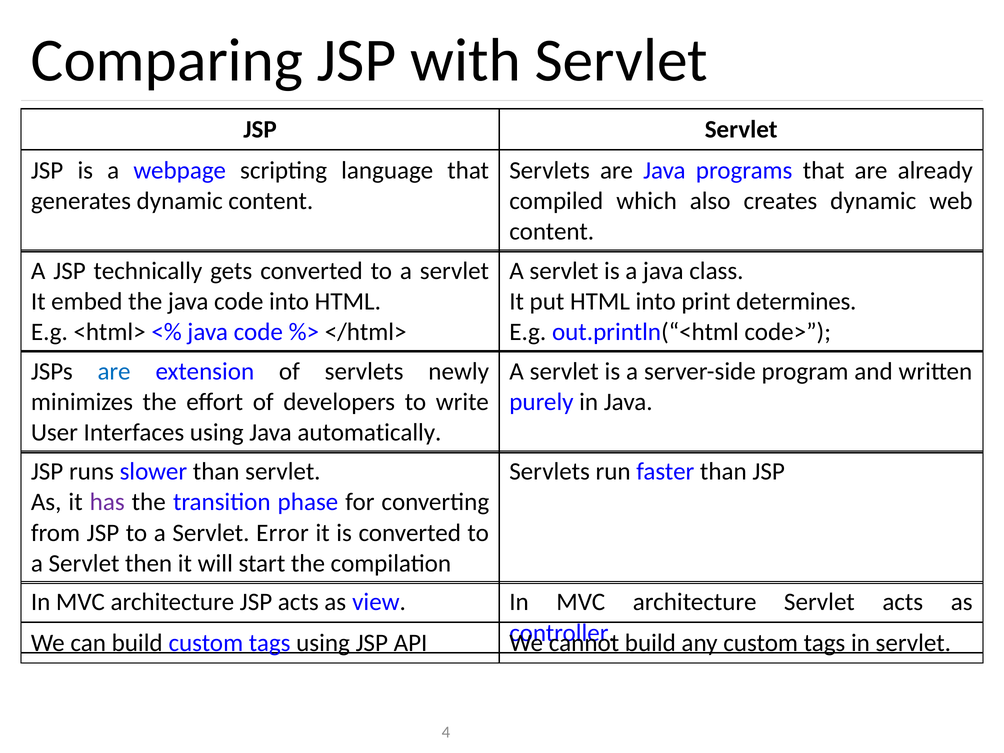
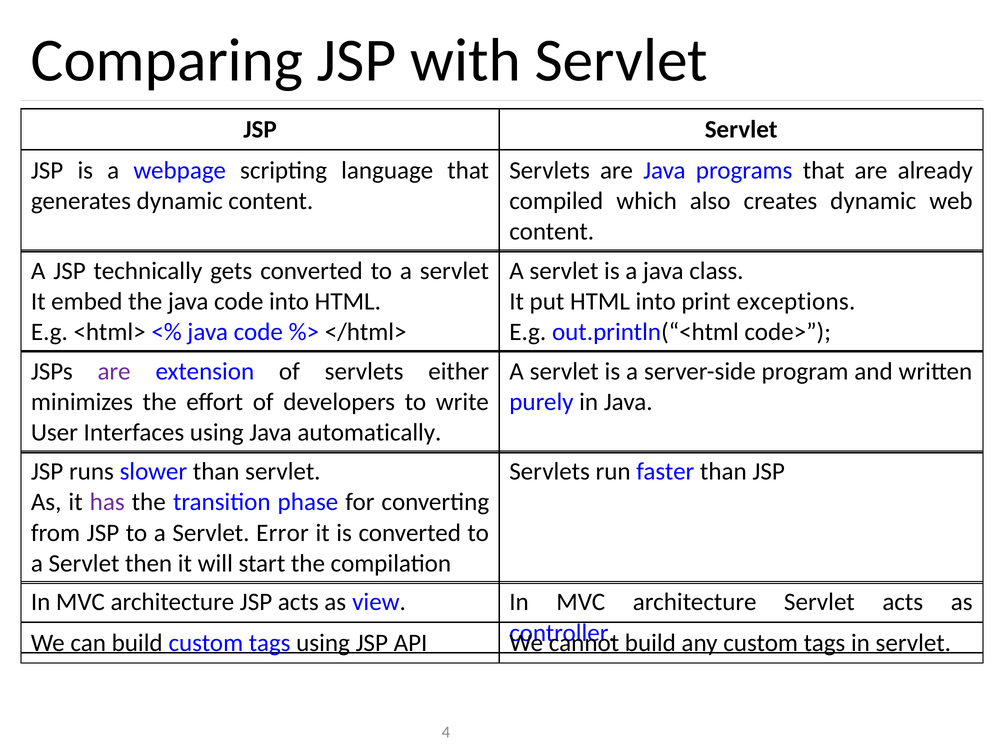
determines: determines -> exceptions
are at (114, 371) colour: blue -> purple
newly: newly -> either
